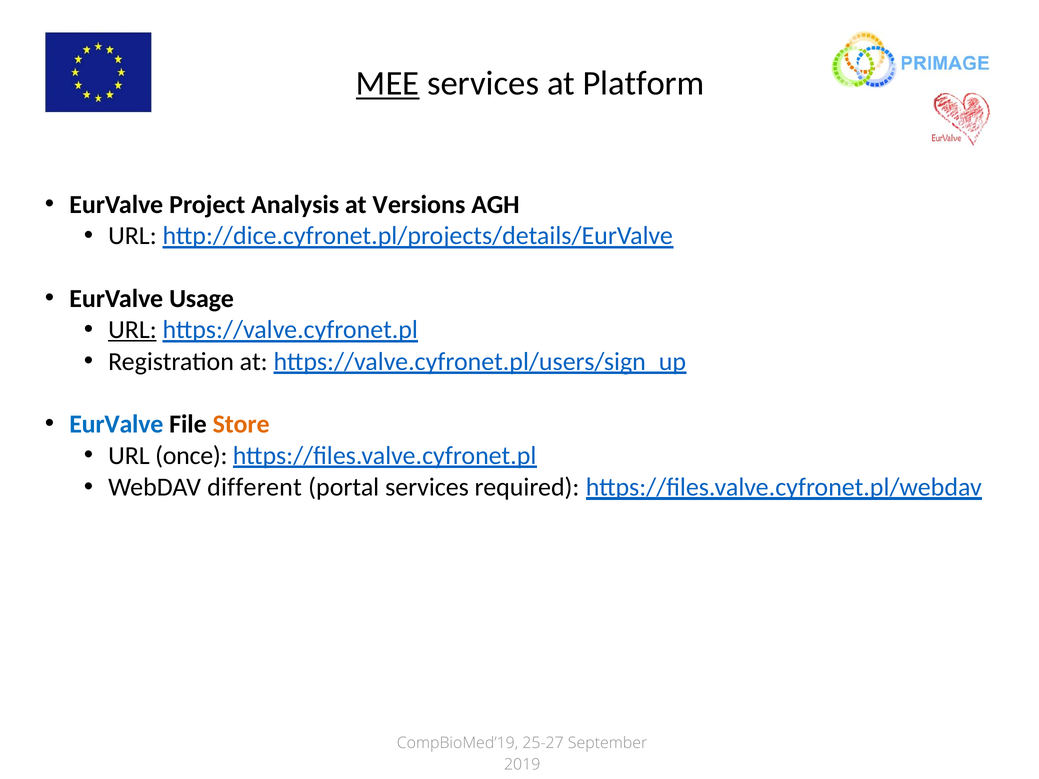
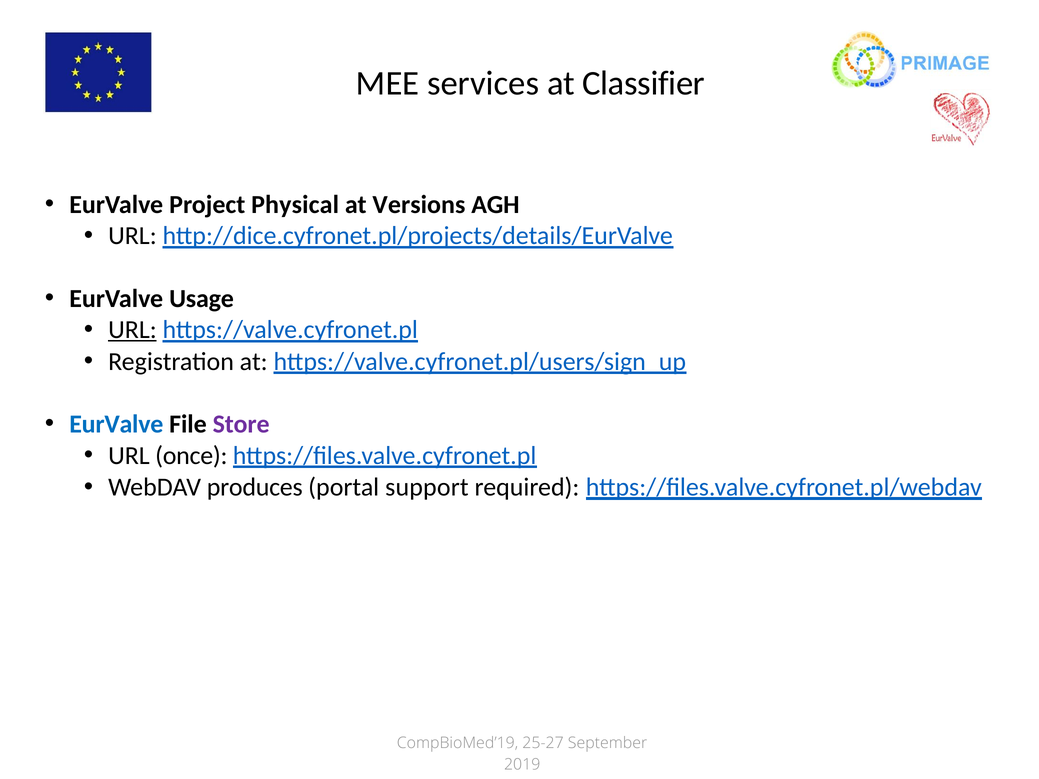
MEE underline: present -> none
Platform: Platform -> Classifier
Analysis: Analysis -> Physical
Store colour: orange -> purple
different: different -> produces
portal services: services -> support
